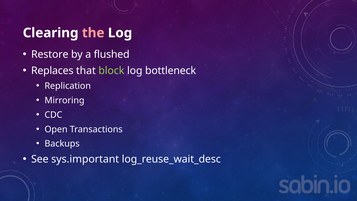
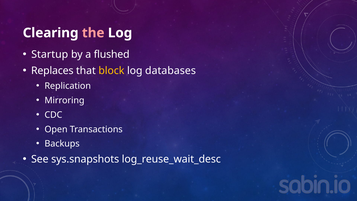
Restore: Restore -> Startup
block colour: light green -> yellow
bottleneck: bottleneck -> databases
sys.important: sys.important -> sys.snapshots
